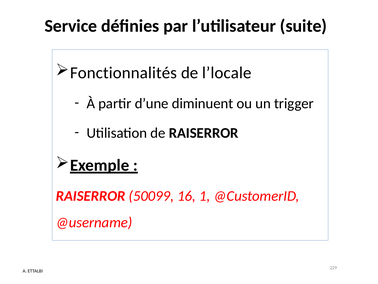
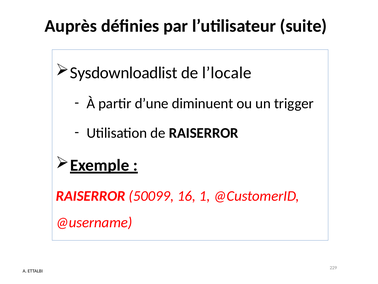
Service: Service -> Auprès
Fonctionnalités: Fonctionnalités -> Sysdownloadlist
